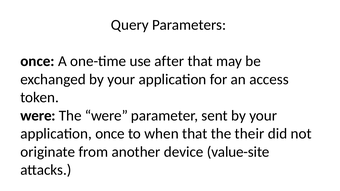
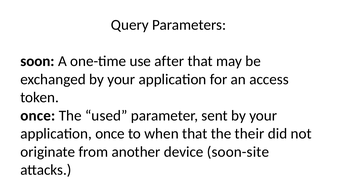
once at (37, 61): once -> soon
were at (38, 116): were -> once
The were: were -> used
value-site: value-site -> soon-site
